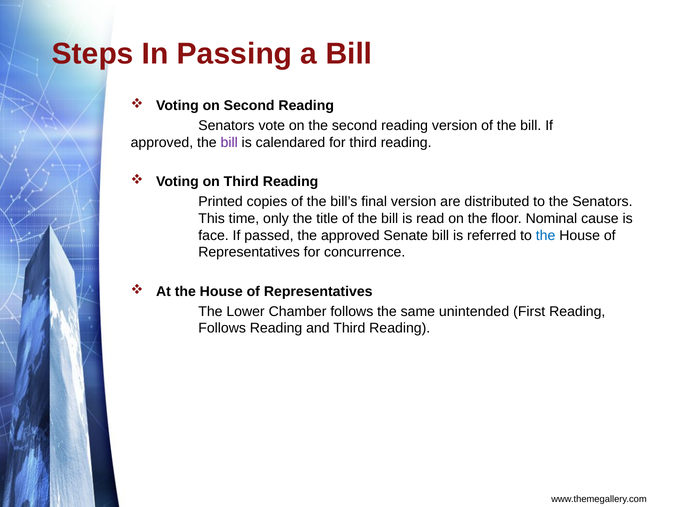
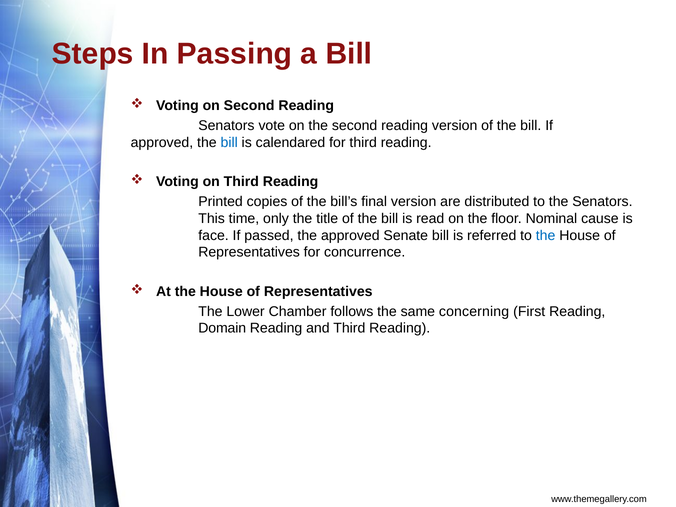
bill at (229, 142) colour: purple -> blue
unintended: unintended -> concerning
Follows at (222, 328): Follows -> Domain
